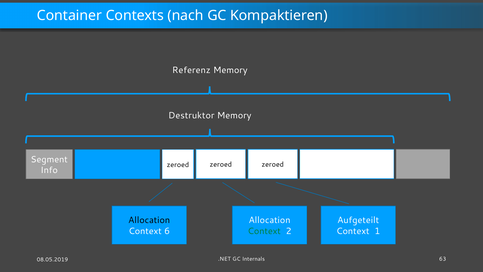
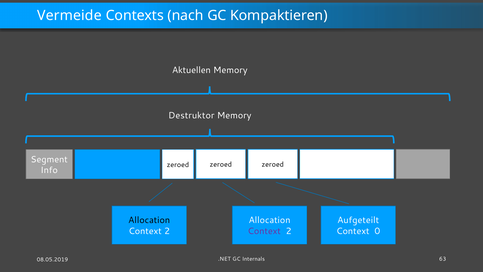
Container: Container -> Vermeide
Referenz: Referenz -> Aktuellen
6 at (167, 231): 6 -> 2
Context at (264, 231) colour: green -> purple
1: 1 -> 0
